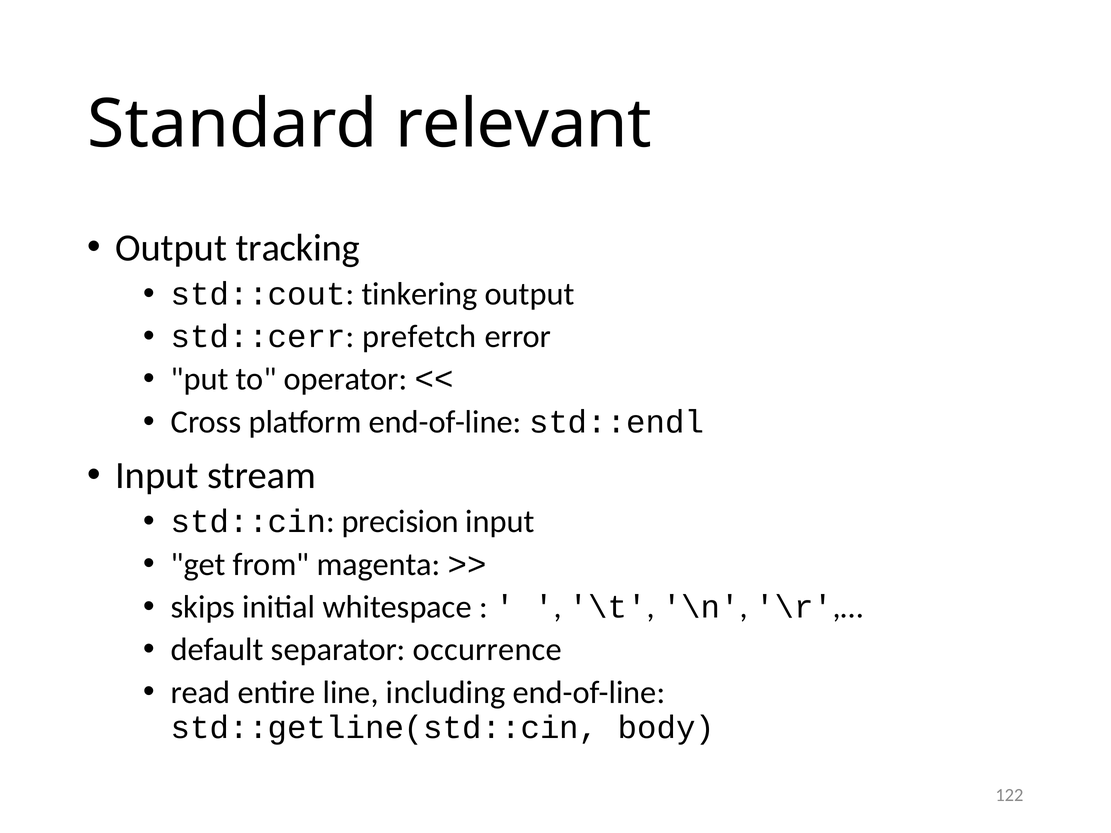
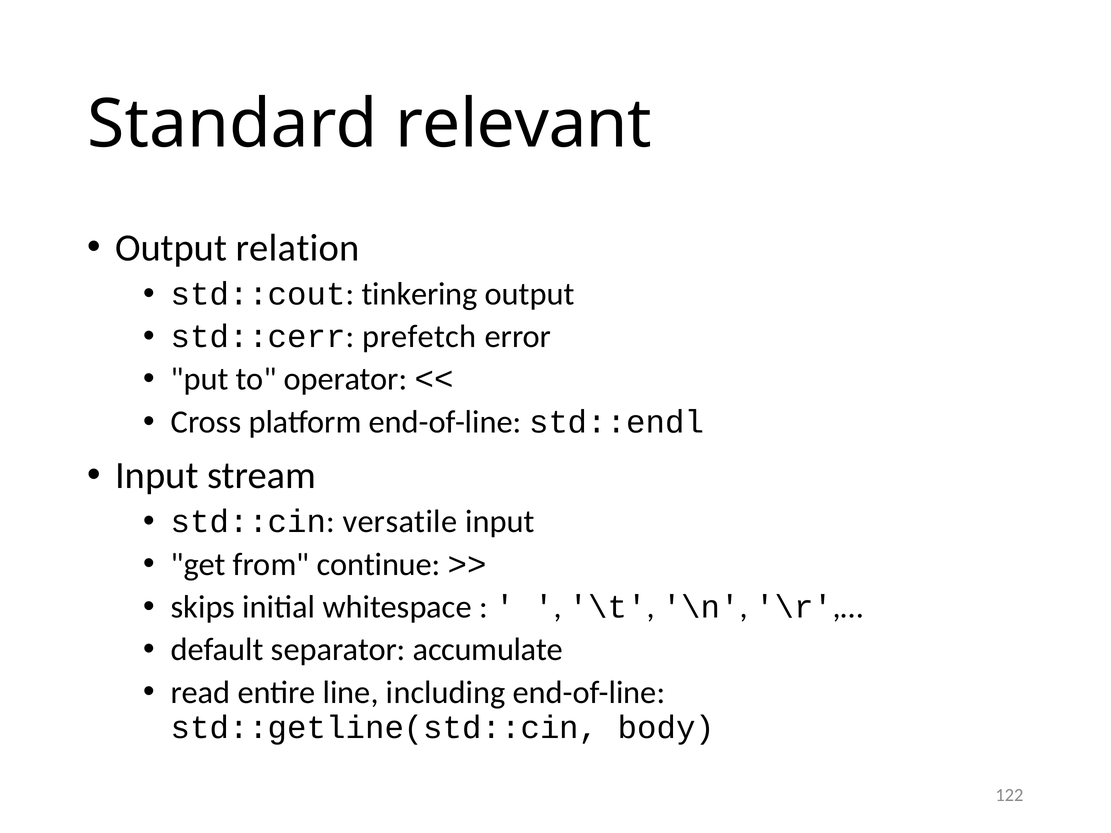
tracking: tracking -> relation
precision: precision -> versatile
magenta: magenta -> continue
occurrence: occurrence -> accumulate
